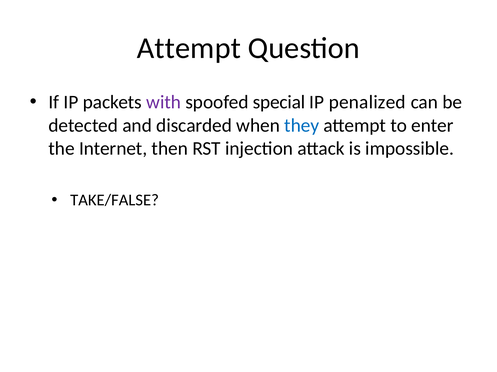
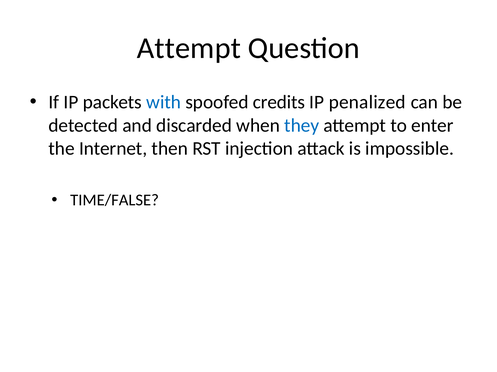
with colour: purple -> blue
special: special -> credits
TAKE/FALSE: TAKE/FALSE -> TIME/FALSE
